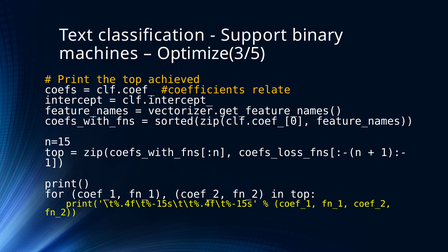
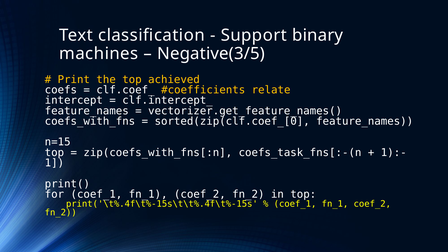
Optimize(3/5: Optimize(3/5 -> Negative(3/5
coefs_loss_fns[:-(n: coefs_loss_fns[:-(n -> coefs_task_fns[:-(n
